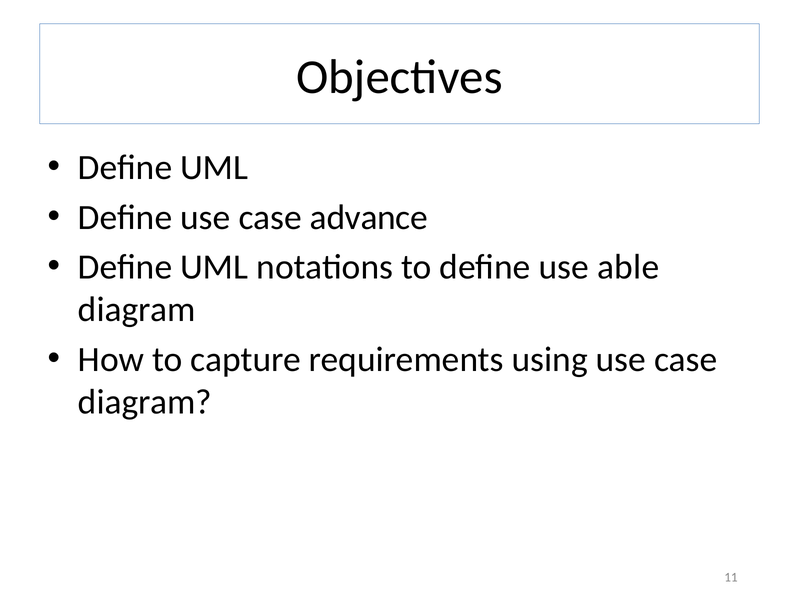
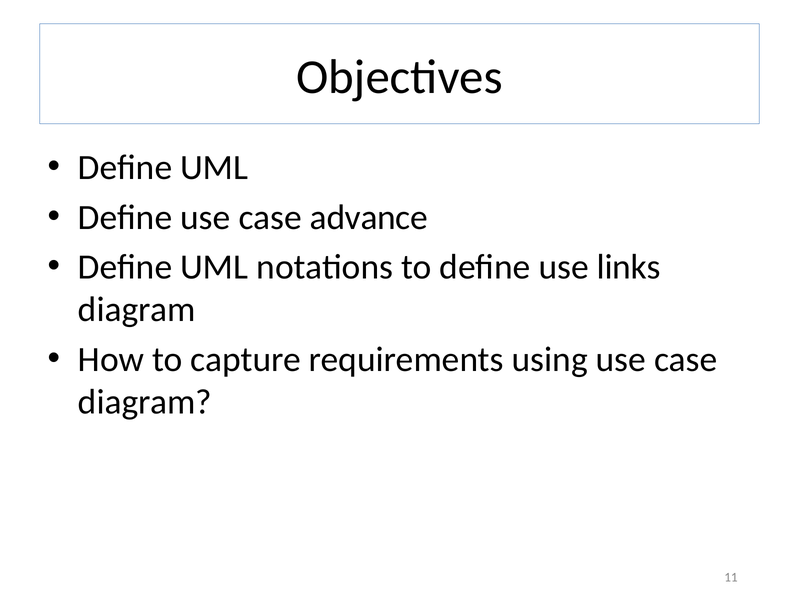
able: able -> links
